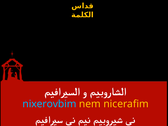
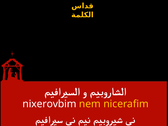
nixerovbim colour: light blue -> white
